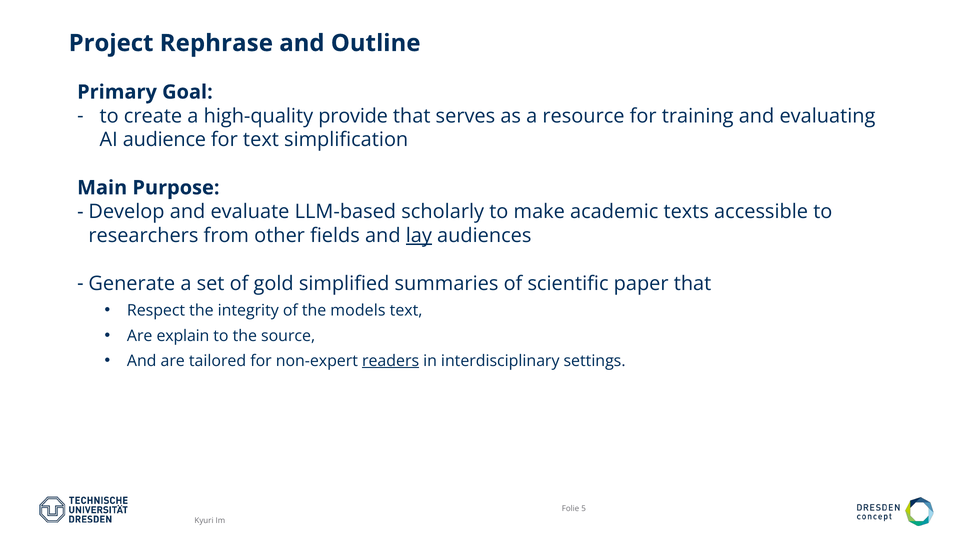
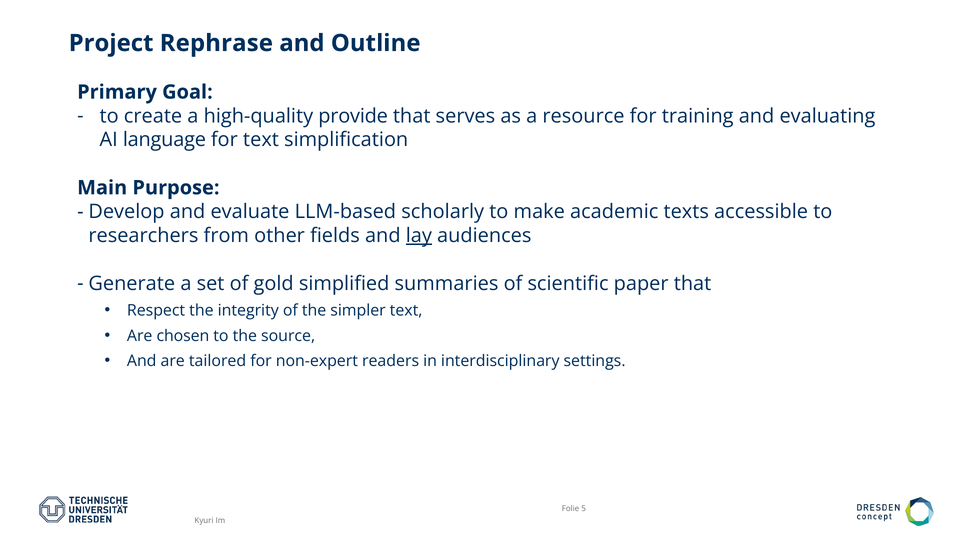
audience: audience -> language
models: models -> simpler
explain: explain -> chosen
readers underline: present -> none
